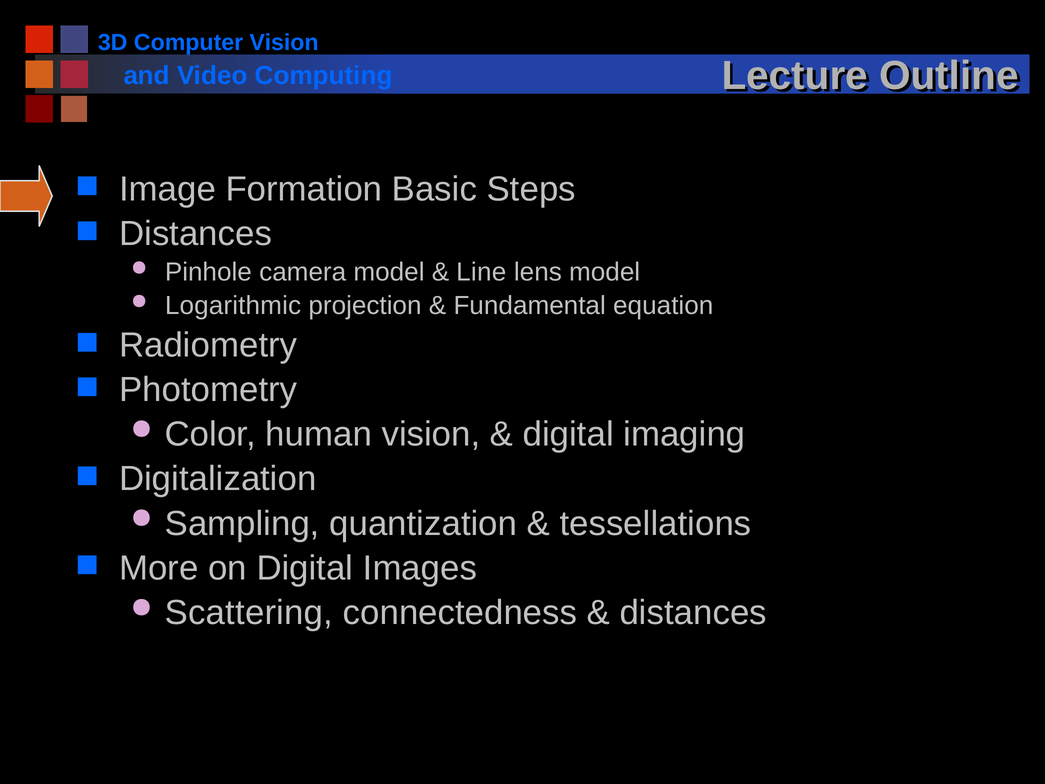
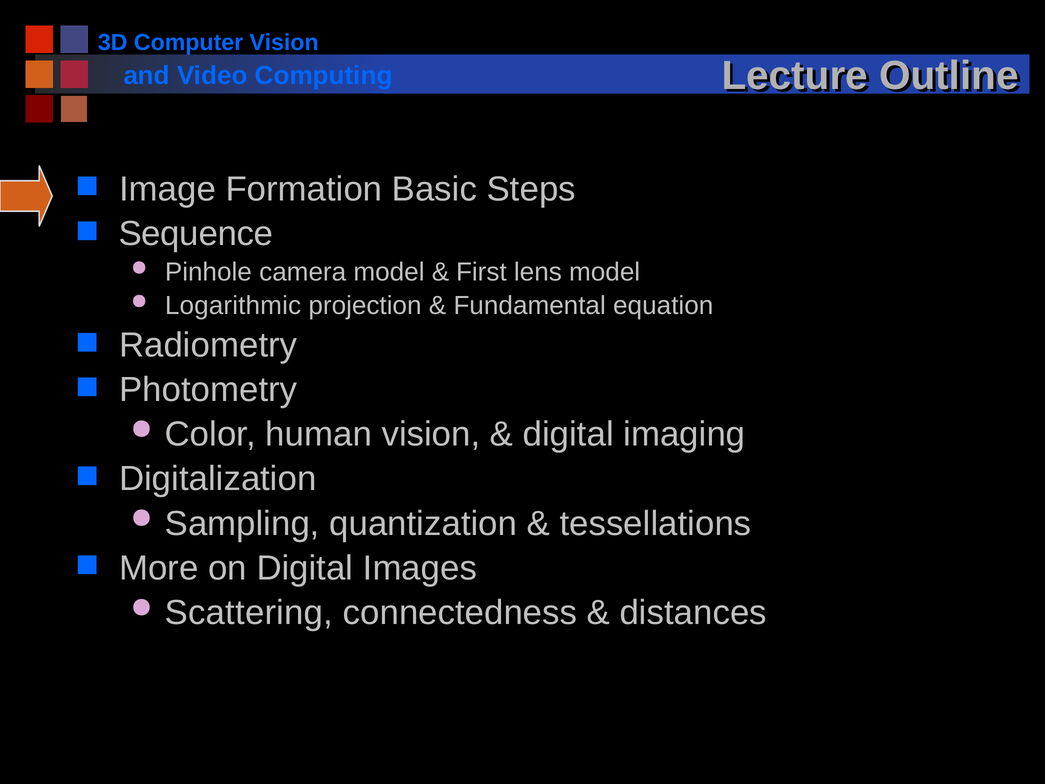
Distances at (196, 234): Distances -> Sequence
Line: Line -> First
